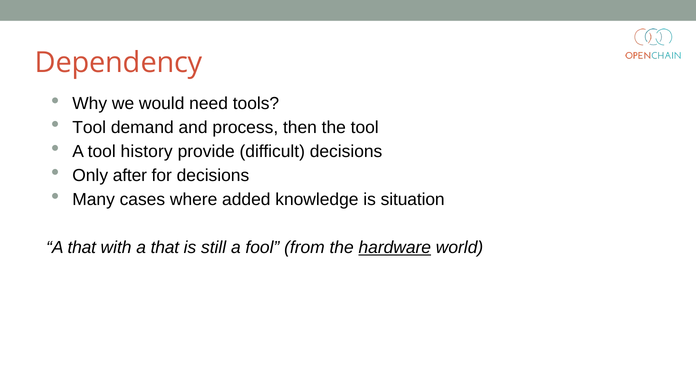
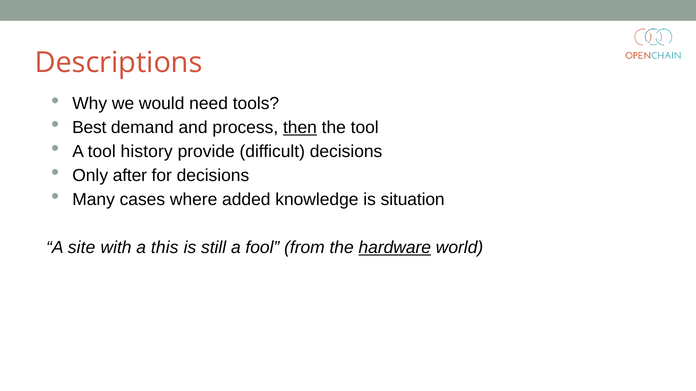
Dependency: Dependency -> Descriptions
Tool at (89, 128): Tool -> Best
then underline: none -> present
that at (82, 248): that -> site
with a that: that -> this
